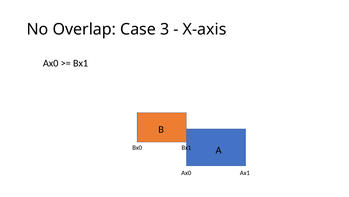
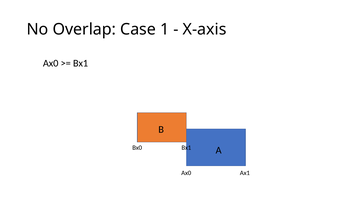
3: 3 -> 1
